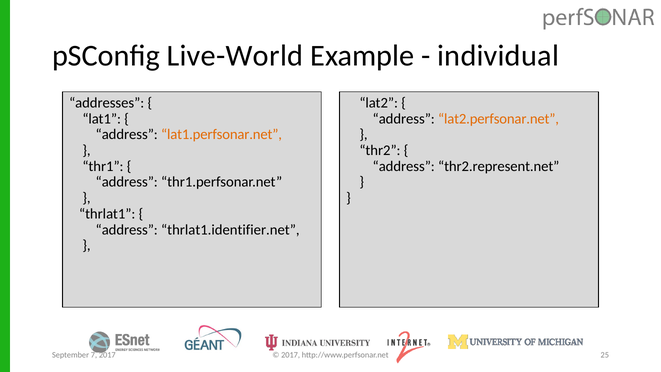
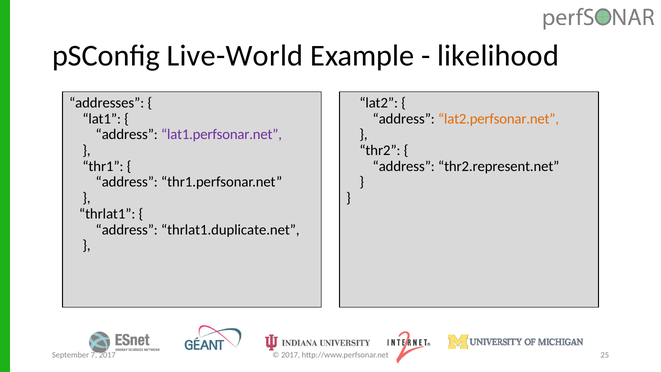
individual: individual -> likelihood
lat1.perfsonar.net colour: orange -> purple
thrlat1.identifier.net: thrlat1.identifier.net -> thrlat1.duplicate.net
